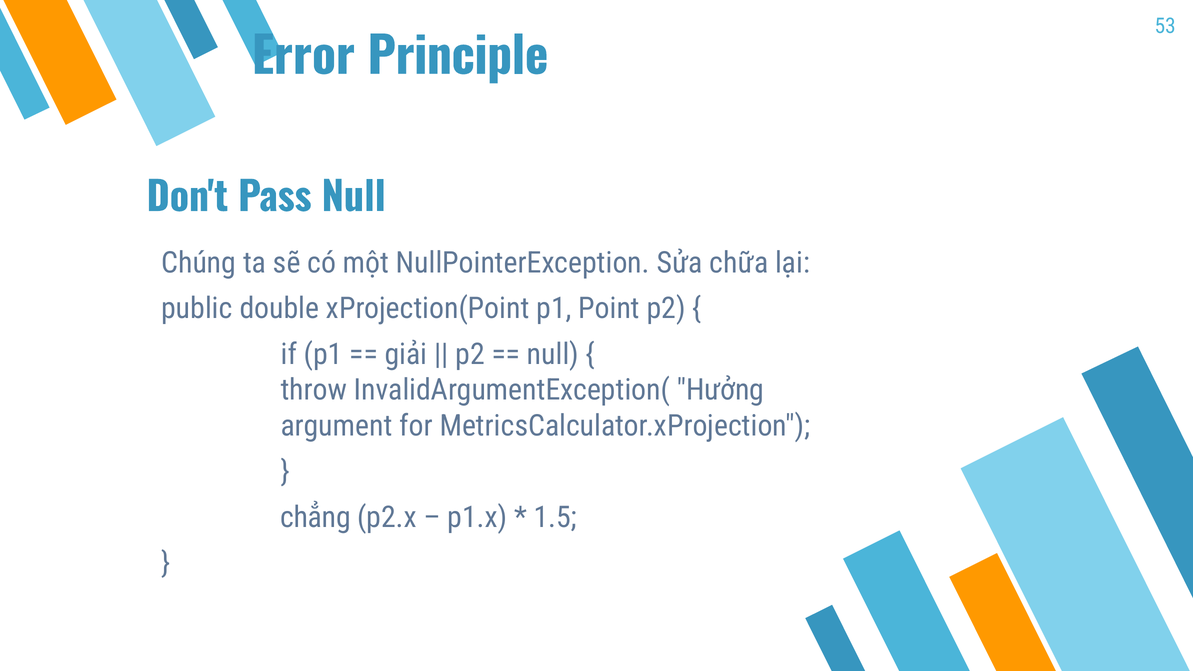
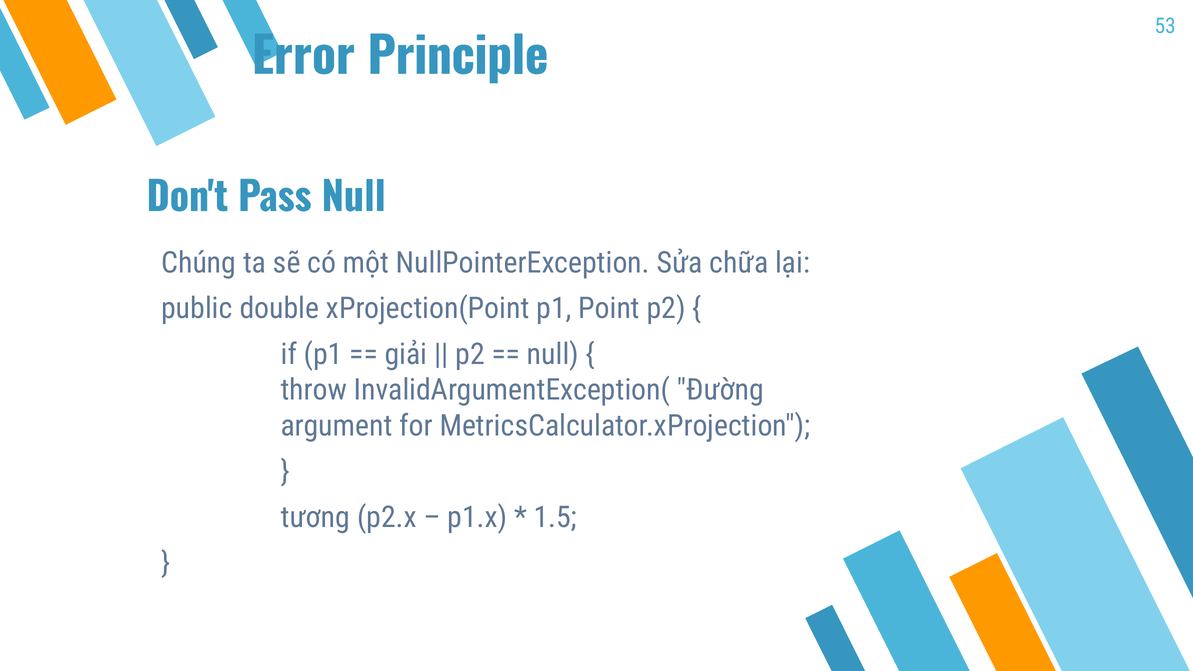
Hưởng: Hưởng -> Đường
chẳng: chẳng -> tương
